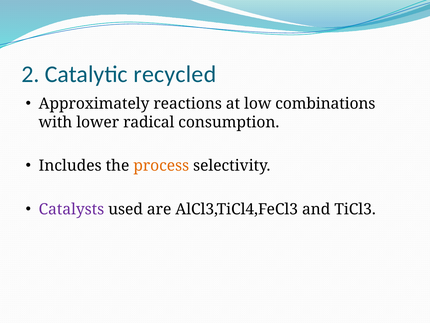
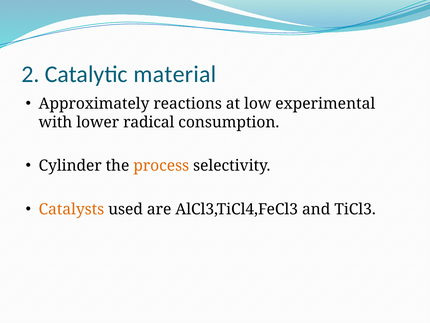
recycled: recycled -> material
combinations: combinations -> experimental
Includes: Includes -> Cylinder
Catalysts colour: purple -> orange
